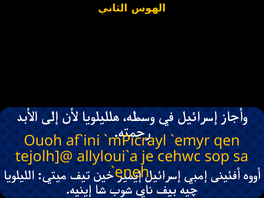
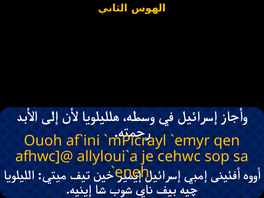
tejolh]@: tejolh]@ -> afhwc]@
